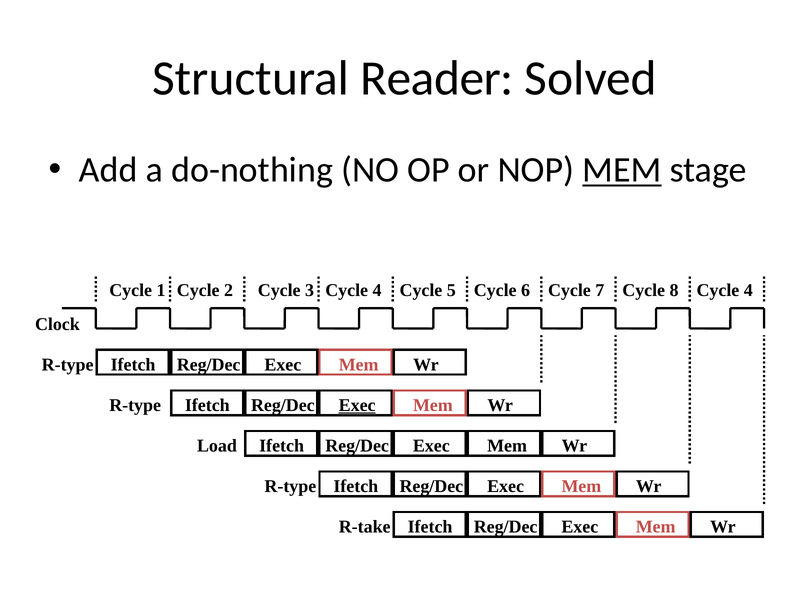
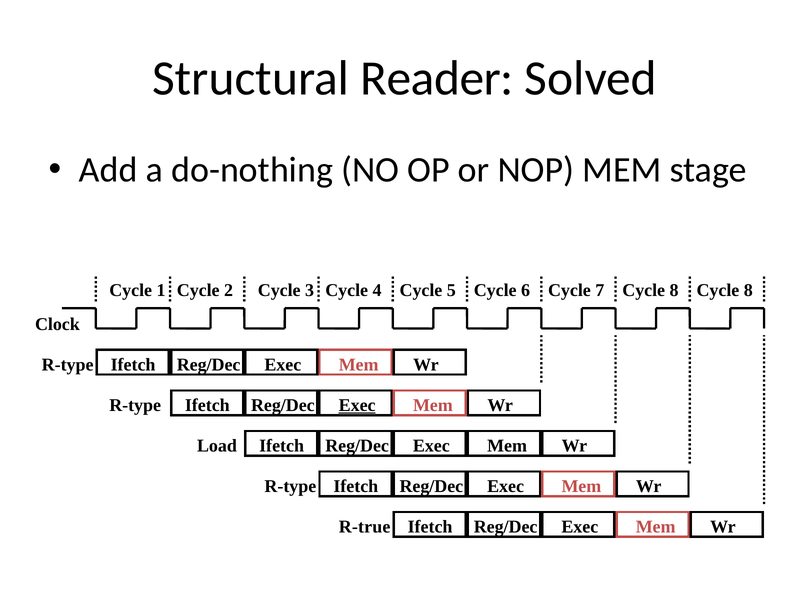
MEM at (622, 170) underline: present -> none
8 Cycle 4: 4 -> 8
R-take: R-take -> R-true
